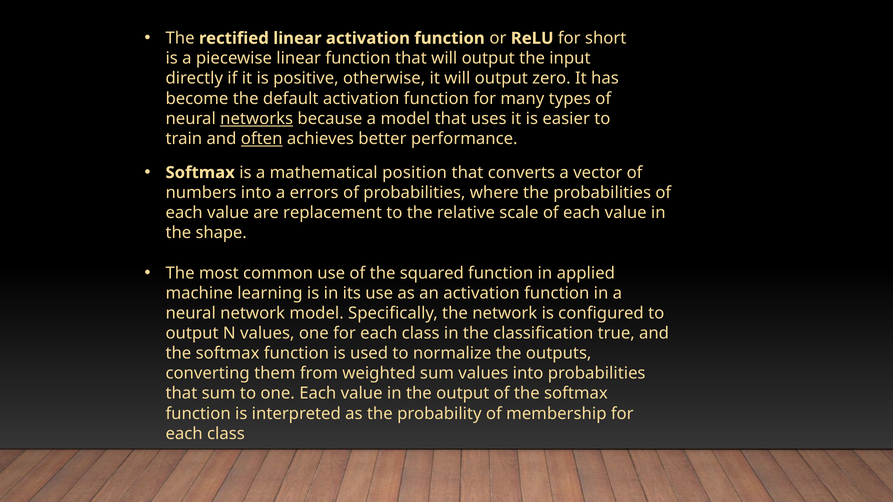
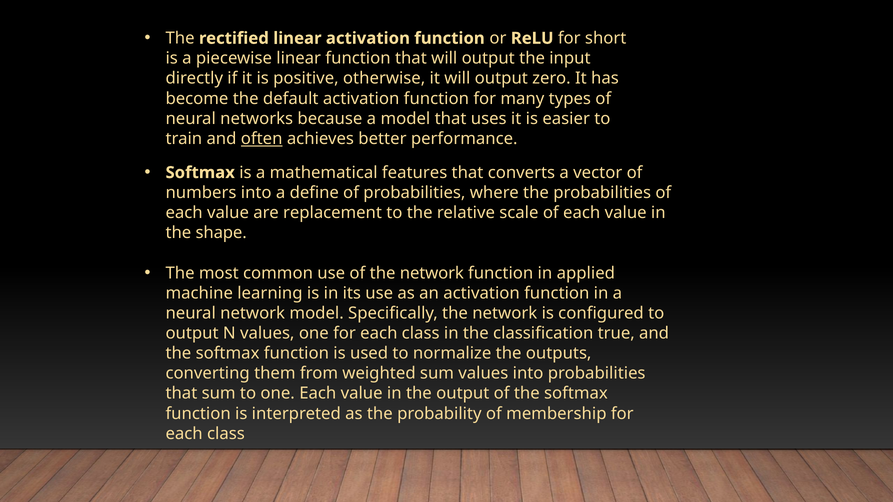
networks underline: present -> none
position: position -> features
errors: errors -> define
of the squared: squared -> network
